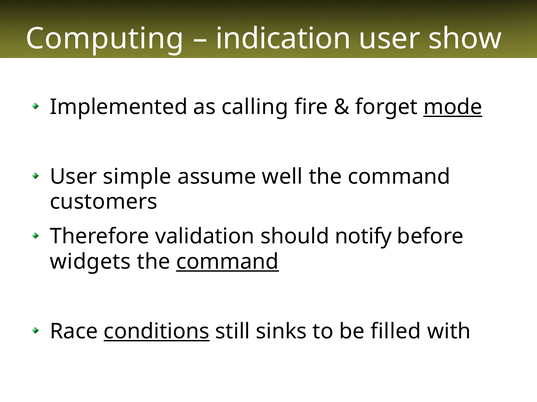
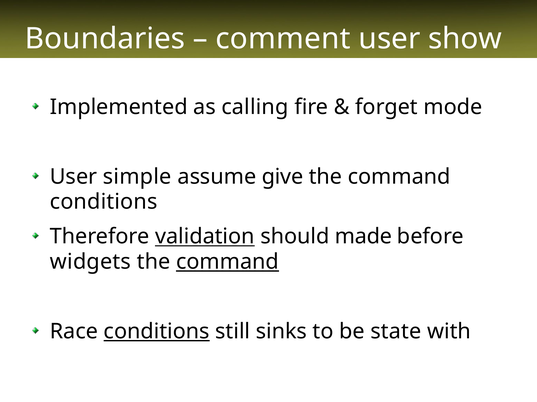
Computing: Computing -> Boundaries
indication: indication -> comment
mode underline: present -> none
well: well -> give
customers at (104, 202): customers -> conditions
validation underline: none -> present
notify: notify -> made
filled: filled -> state
